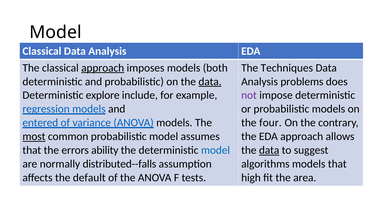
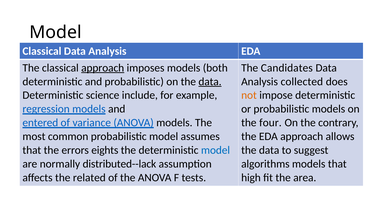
Techniques: Techniques -> Candidates
problems: problems -> collected
explore: explore -> science
not colour: purple -> orange
most underline: present -> none
ability: ability -> eights
data at (269, 150) underline: present -> none
distributed--falls: distributed--falls -> distributed--lack
default: default -> related
